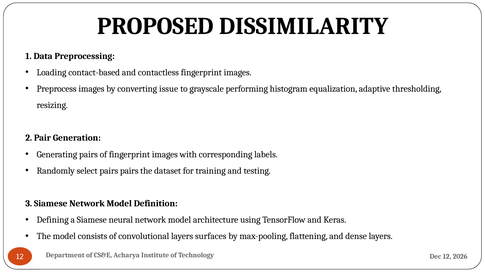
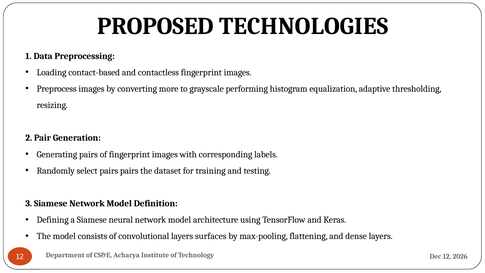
DISSIMILARITY: DISSIMILARITY -> TECHNOLOGIES
issue: issue -> more
